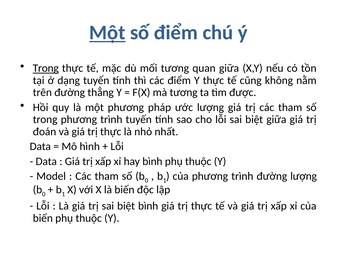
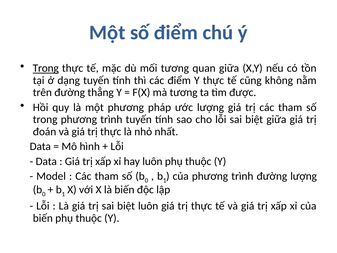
Một at (107, 33) underline: present -> none
hay bình: bình -> luôn
biệt bình: bình -> luôn
